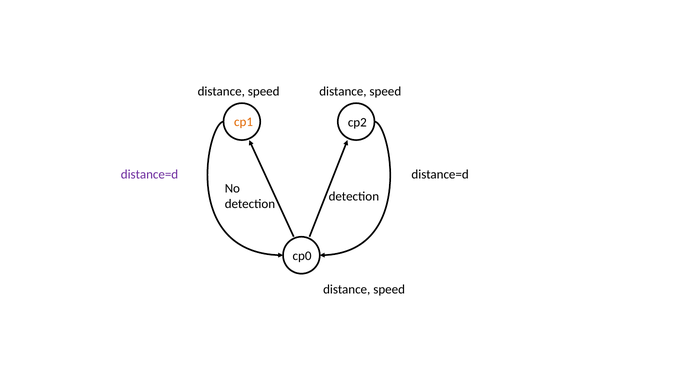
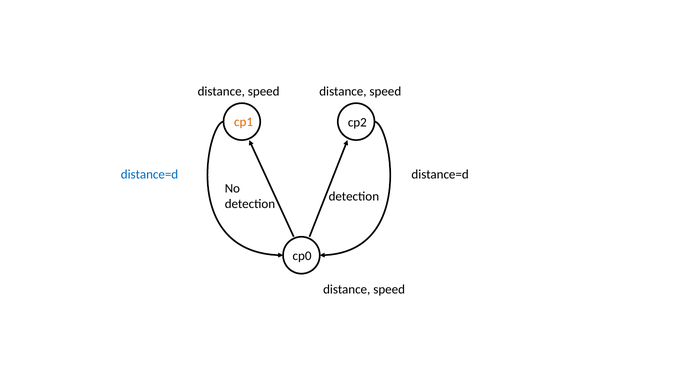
distance=d at (150, 174) colour: purple -> blue
